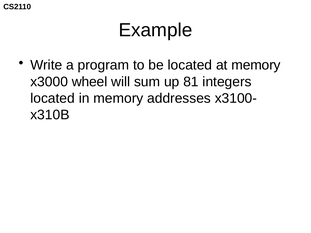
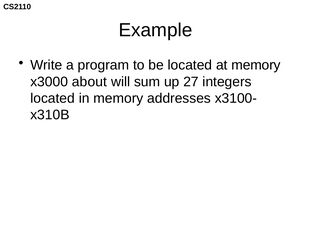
wheel: wheel -> about
81: 81 -> 27
